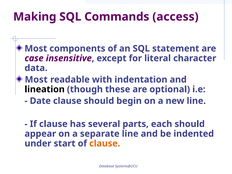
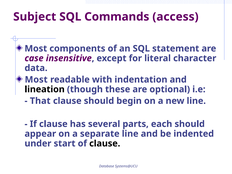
Making: Making -> Subject
Date: Date -> That
clause at (105, 143) colour: orange -> black
